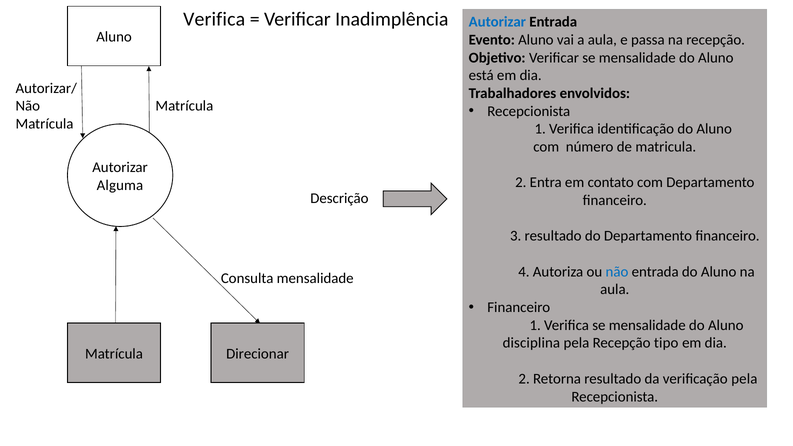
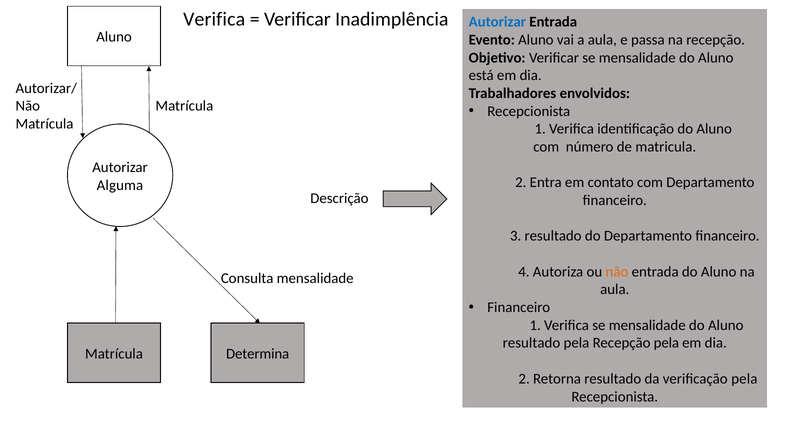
não at (617, 272) colour: blue -> orange
disciplina at (531, 343): disciplina -> resultado
Recepção tipo: tipo -> pela
Direcionar: Direcionar -> Determina
